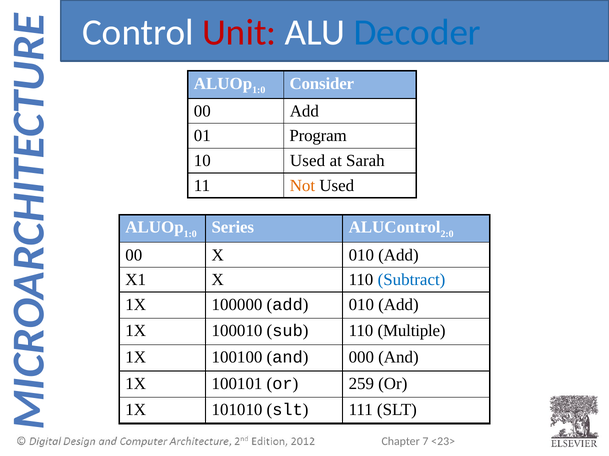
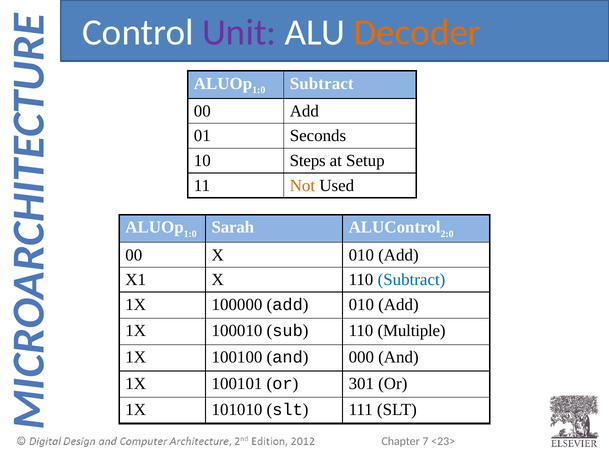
Unit colour: red -> purple
Decoder colour: blue -> orange
Consider at (322, 84): Consider -> Subtract
Program: Program -> Seconds
10 Used: Used -> Steps
Sarah: Sarah -> Setup
Series: Series -> Sarah
259: 259 -> 301
